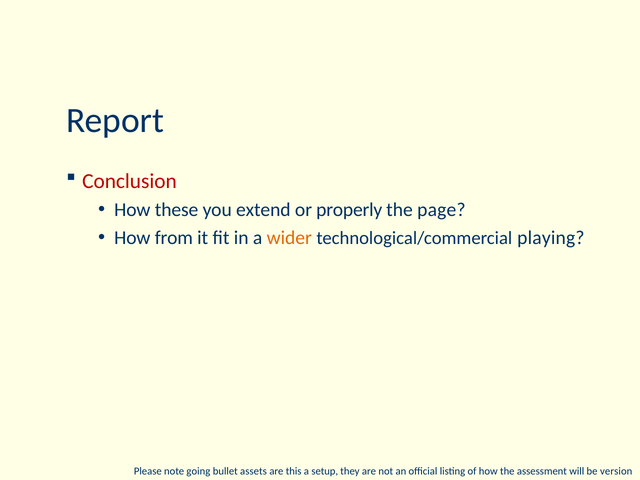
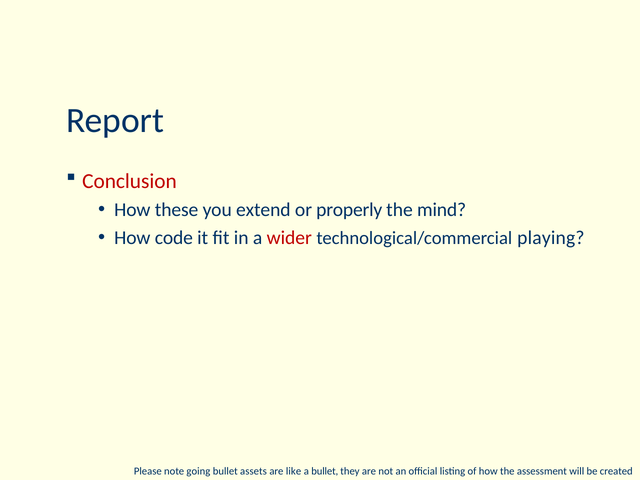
page: page -> mind
from: from -> code
wider colour: orange -> red
this: this -> like
a setup: setup -> bullet
version: version -> created
